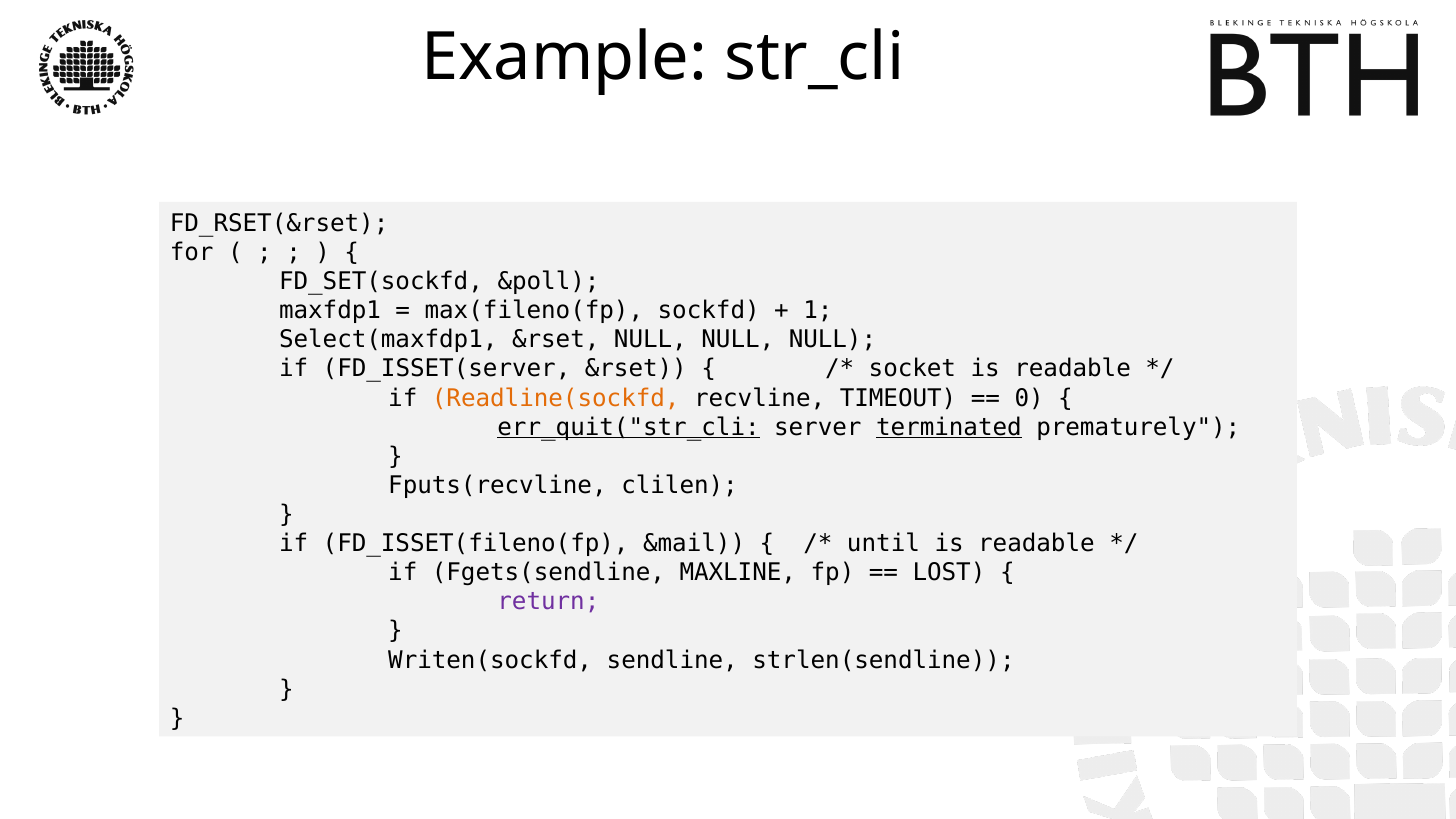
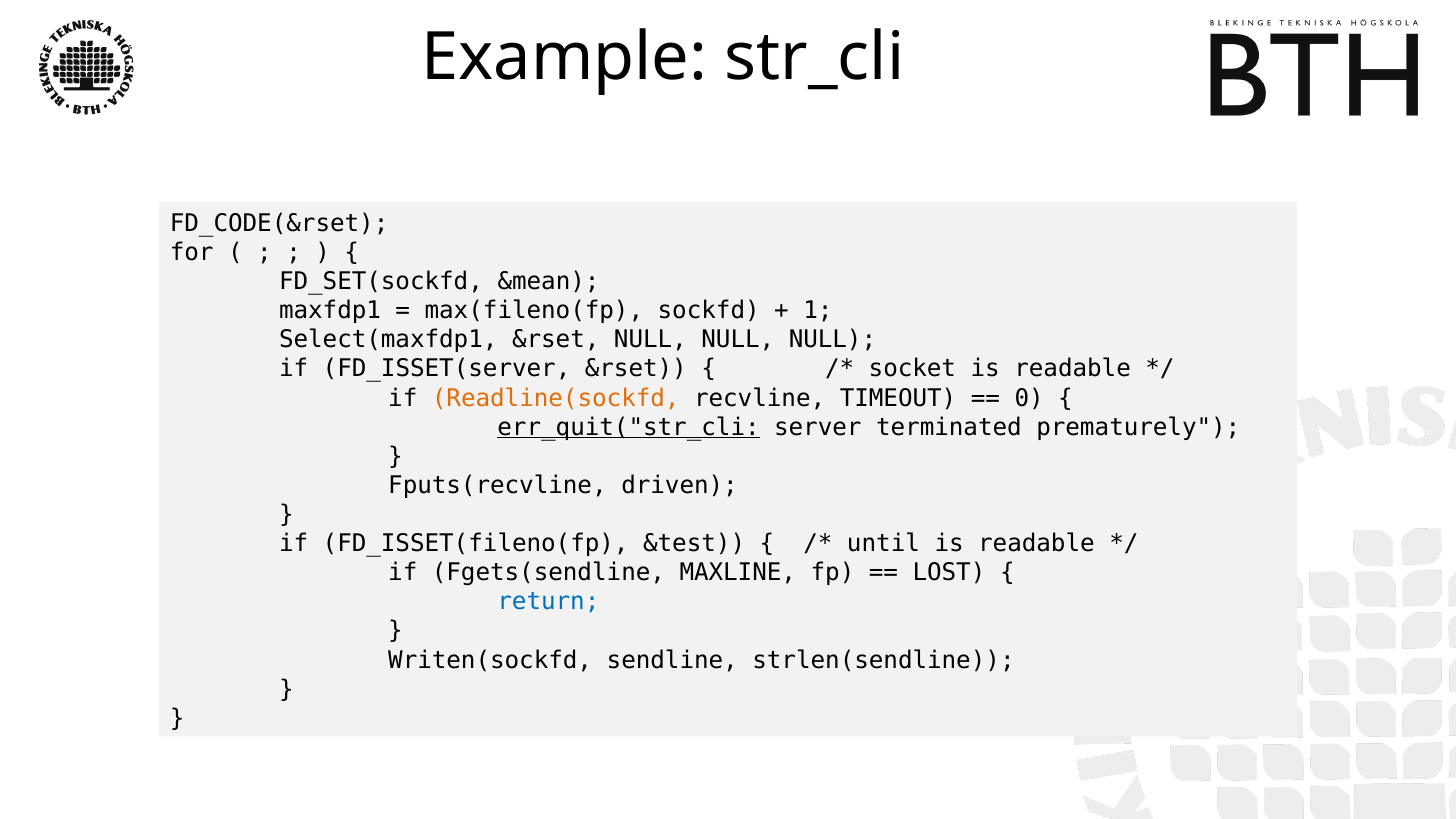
FD_RSET(&rset: FD_RSET(&rset -> FD_CODE(&rset
&poll: &poll -> &mean
terminated underline: present -> none
clilen: clilen -> driven
&mail: &mail -> &test
return colour: purple -> blue
